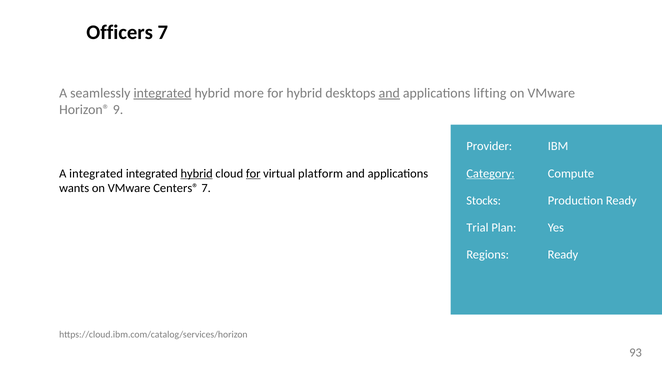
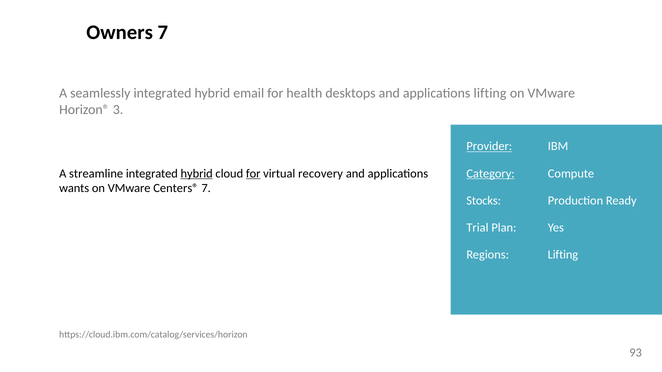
Officers: Officers -> Owners
integrated at (162, 93) underline: present -> none
more: more -> email
for hybrid: hybrid -> health
and at (389, 93) underline: present -> none
9: 9 -> 3
Provider underline: none -> present
A integrated: integrated -> streamline
platform: platform -> recovery
Regions Ready: Ready -> Lifting
